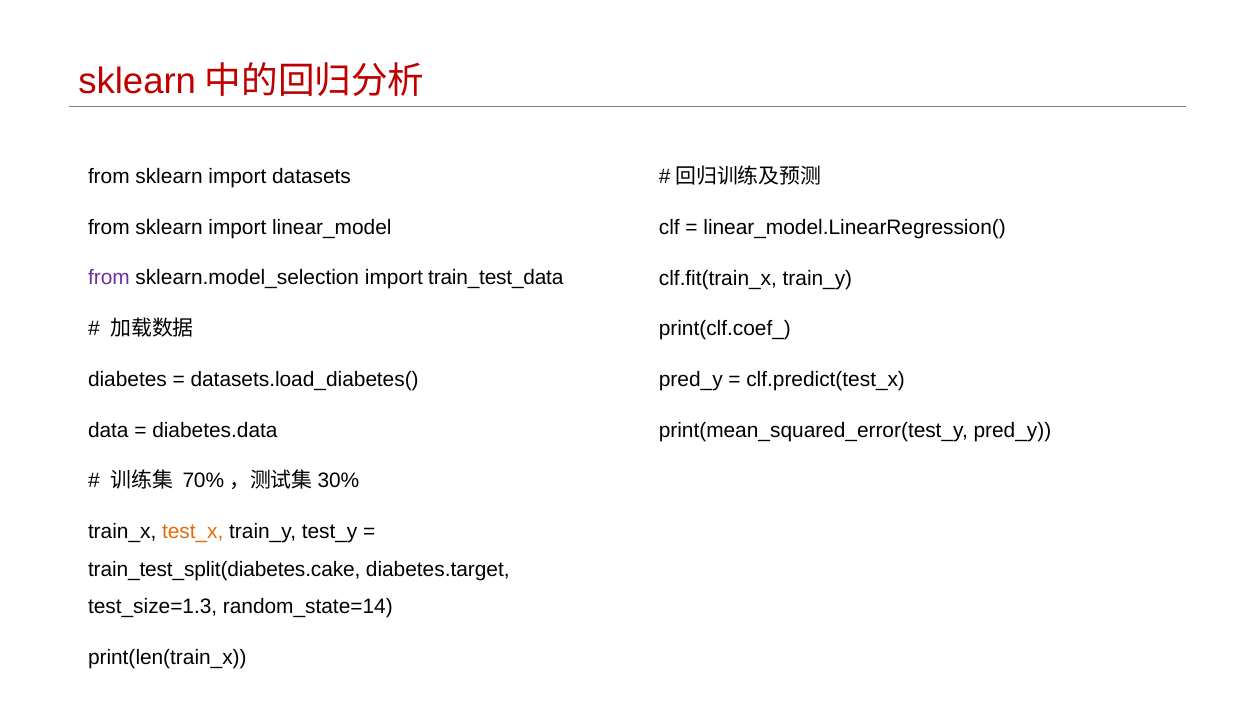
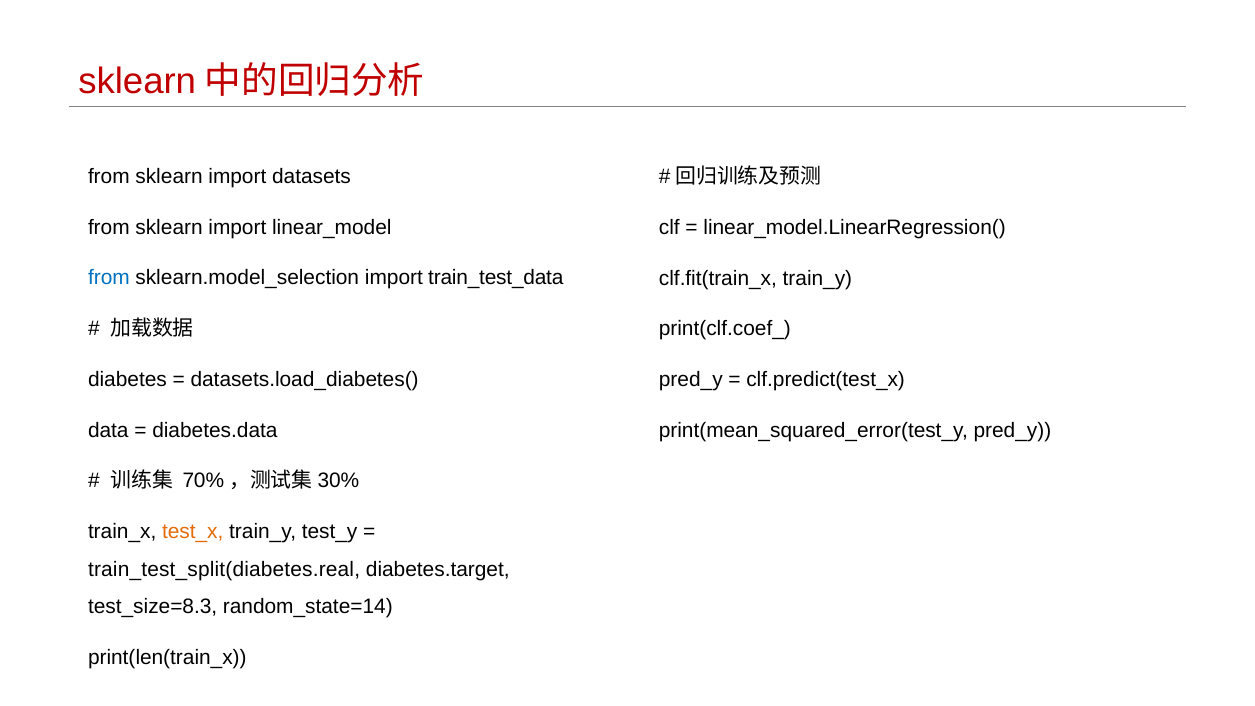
from at (109, 278) colour: purple -> blue
train_test_split(diabetes.cake: train_test_split(diabetes.cake -> train_test_split(diabetes.real
test_size=1.3: test_size=1.3 -> test_size=8.3
